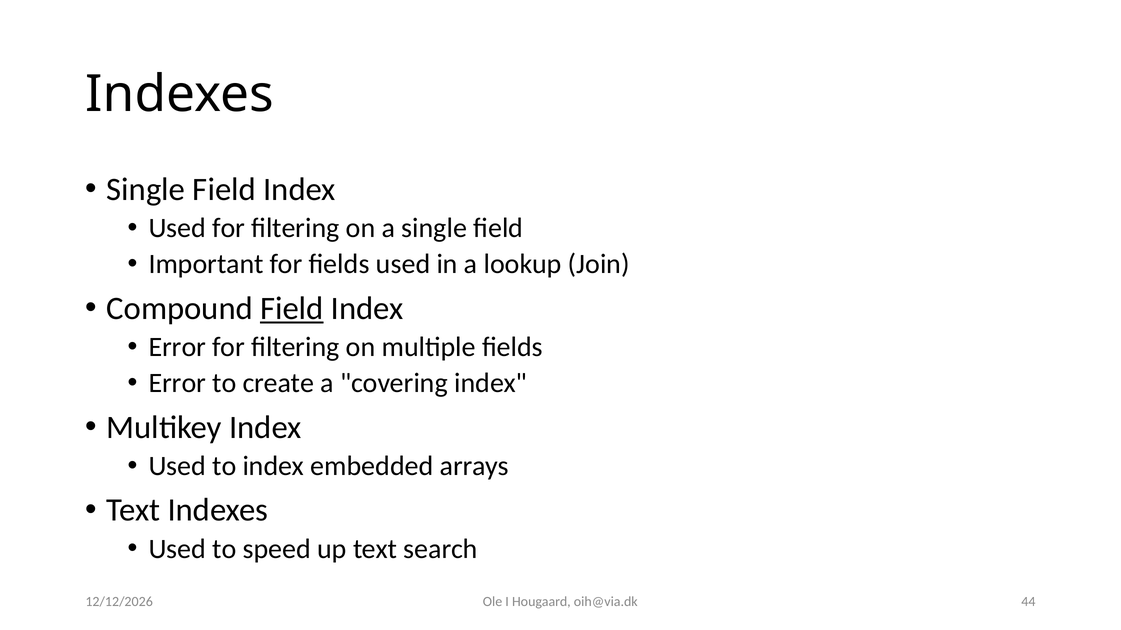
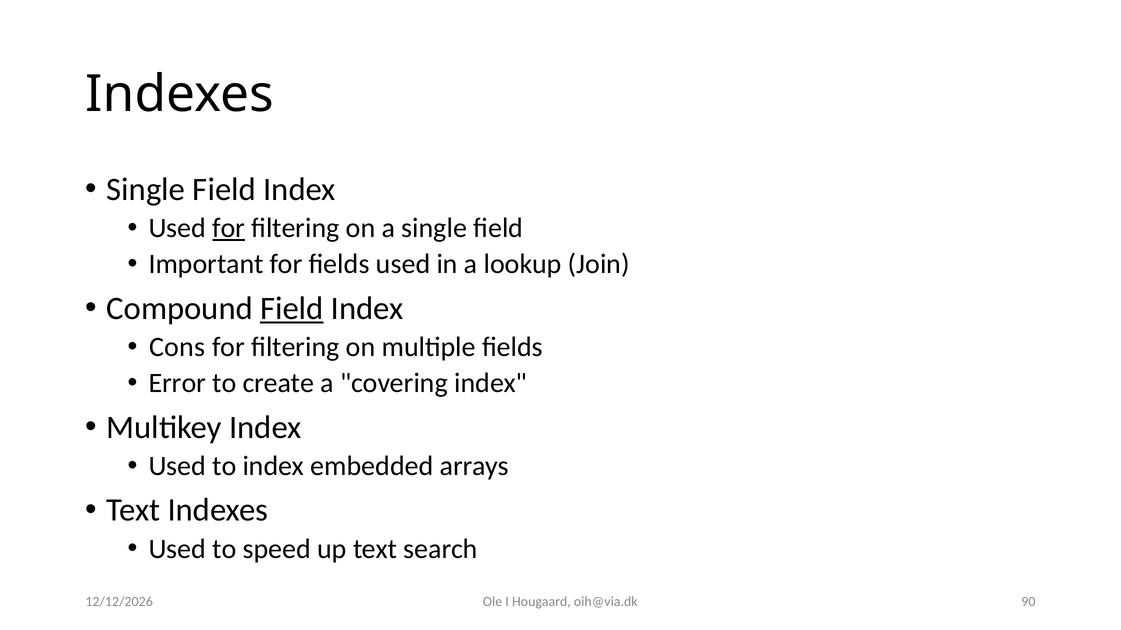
for at (229, 228) underline: none -> present
Error at (177, 347): Error -> Cons
44: 44 -> 90
